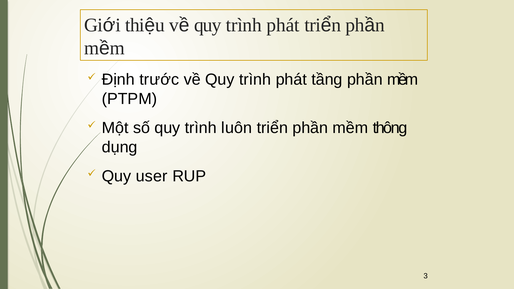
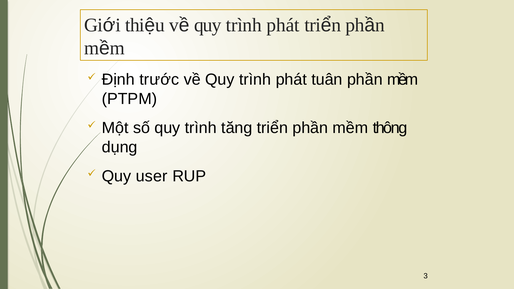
tầng: tầng -> tuân
luôn: luôn -> tăng
